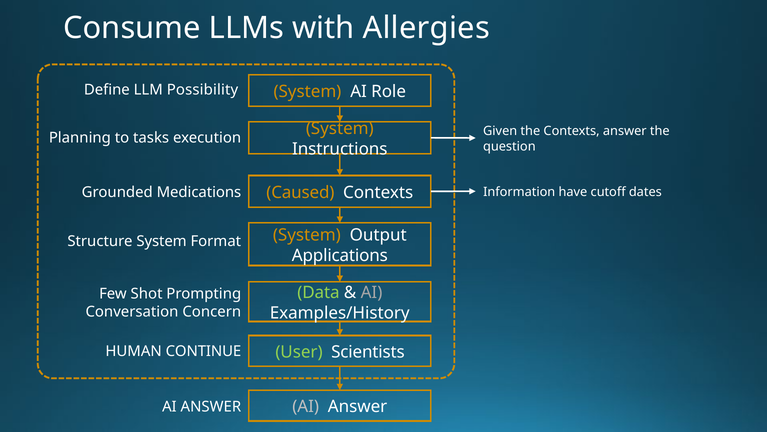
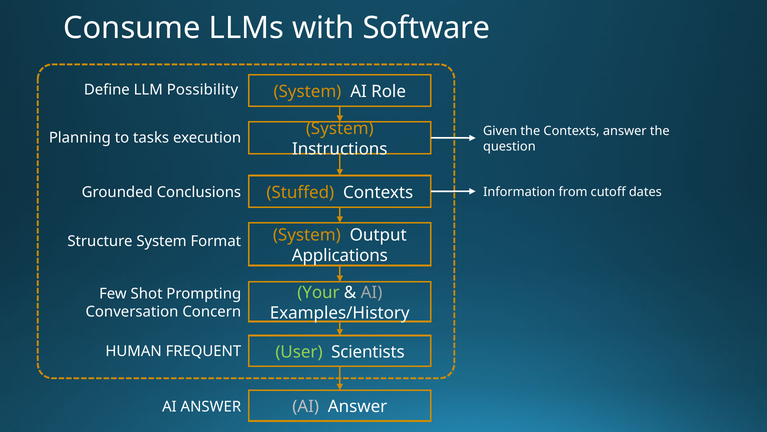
Allergies: Allergies -> Software
Caused: Caused -> Stuffed
Medications: Medications -> Conclusions
have: have -> from
Data: Data -> Your
CONTINUE: CONTINUE -> FREQUENT
